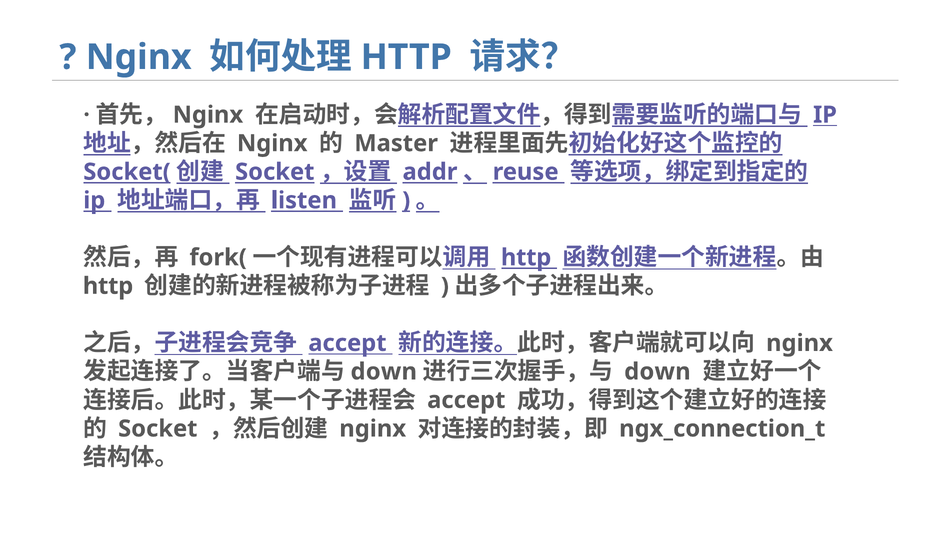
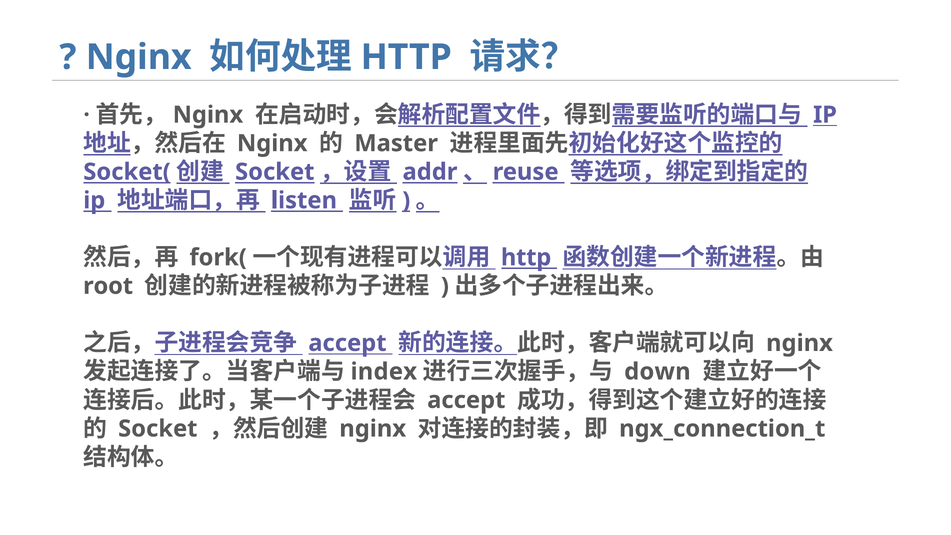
http at (108, 286): http -> root
down at (384, 372): down -> index
